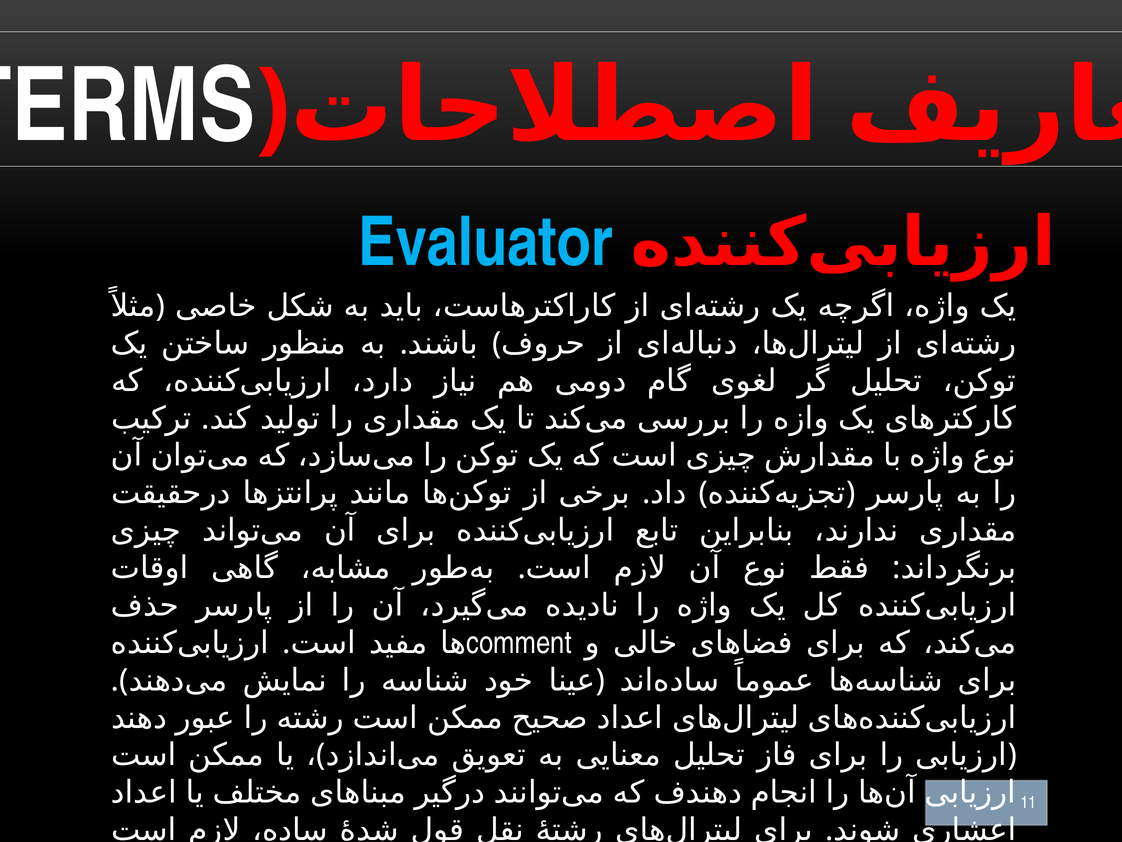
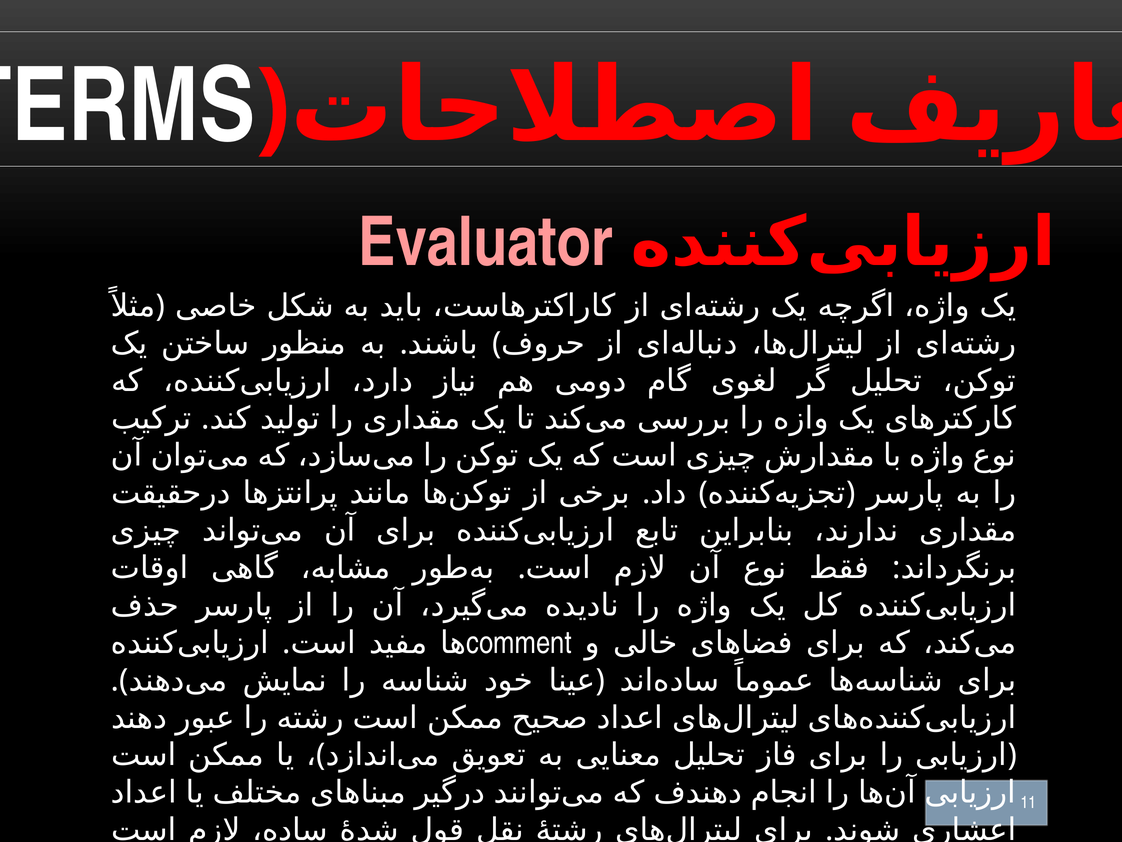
Evaluator colour: light blue -> pink
